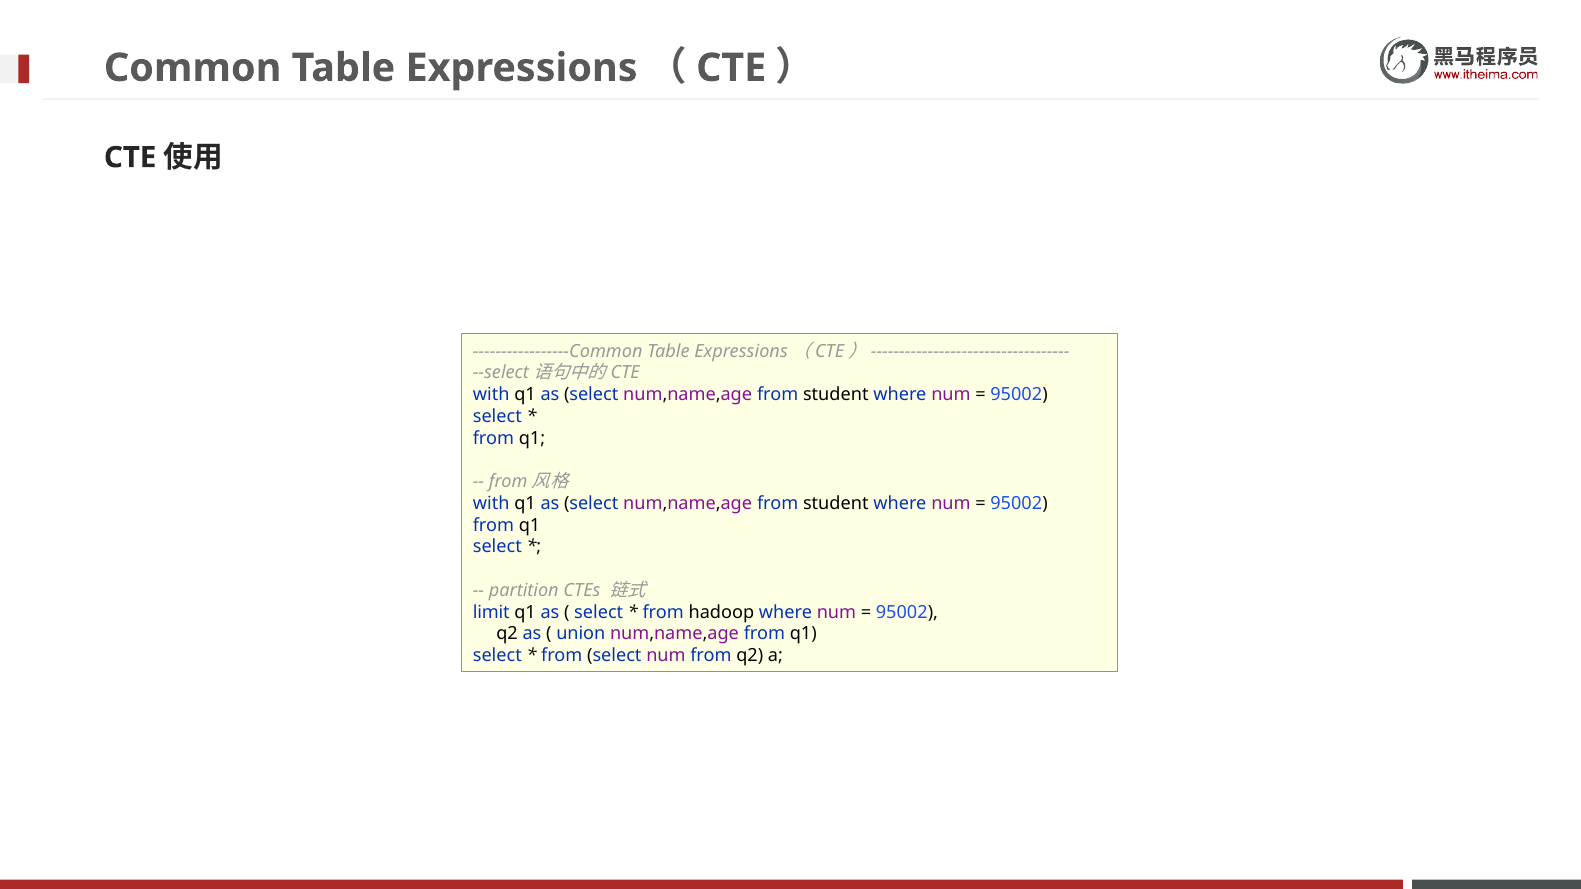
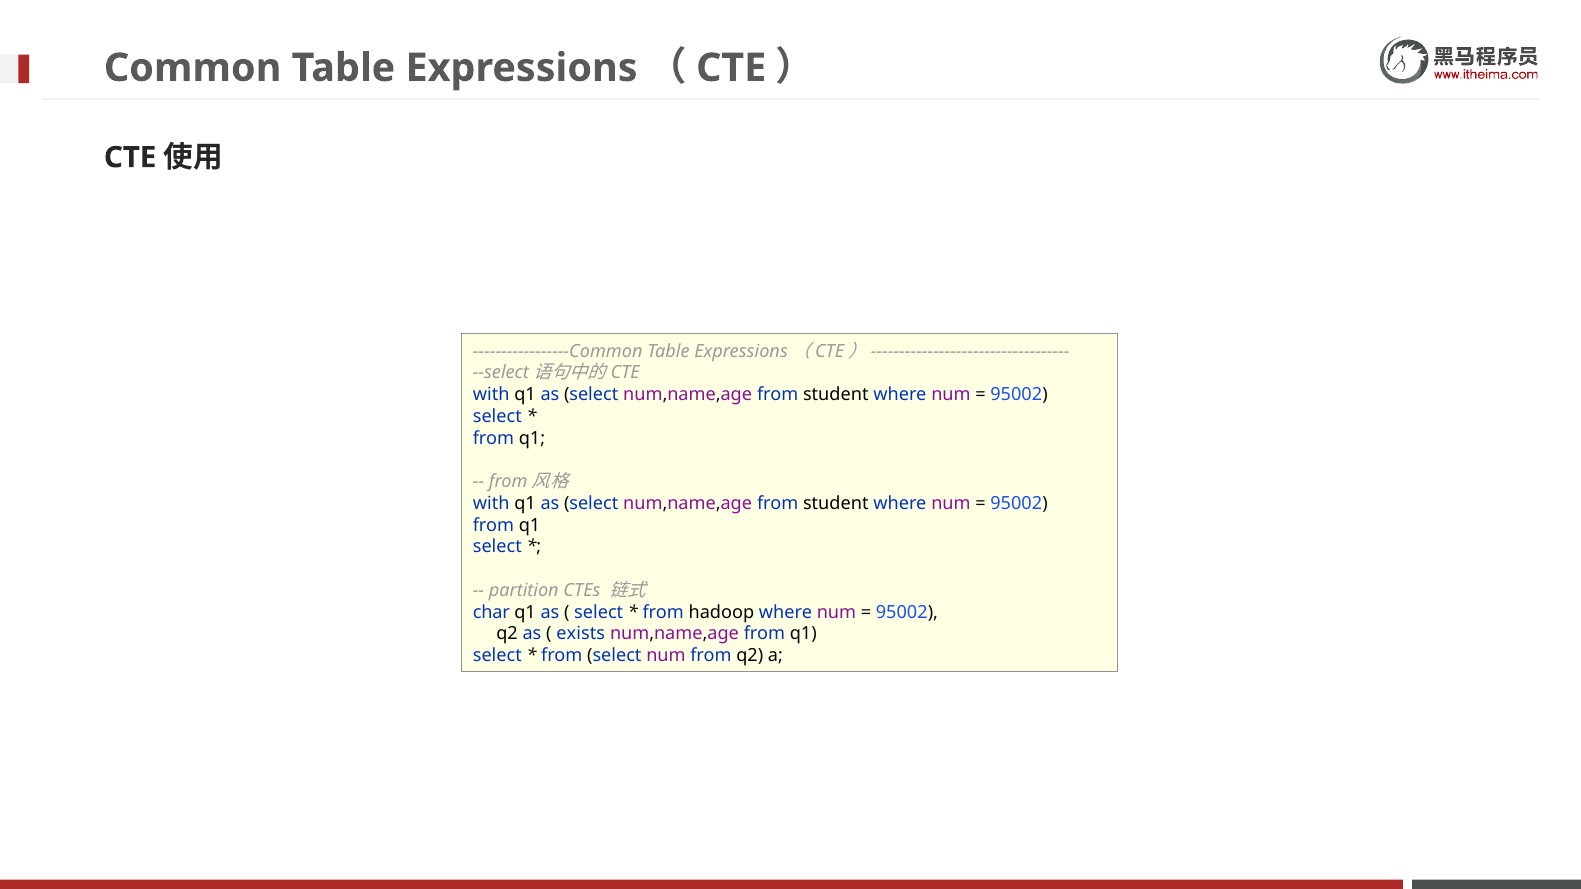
limit: limit -> char
union: union -> exists
